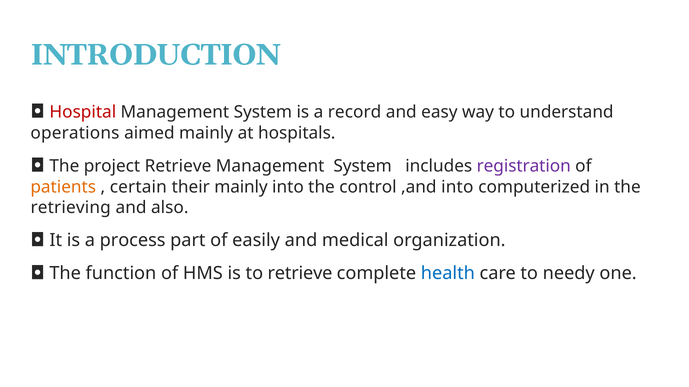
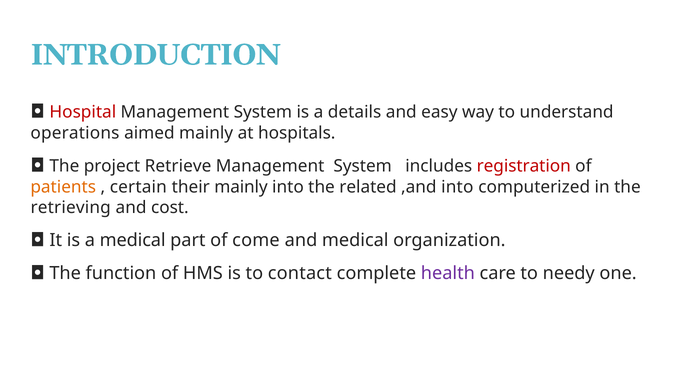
record: record -> details
registration colour: purple -> red
control: control -> related
also: also -> cost
a process: process -> medical
easily: easily -> come
to retrieve: retrieve -> contact
health colour: blue -> purple
